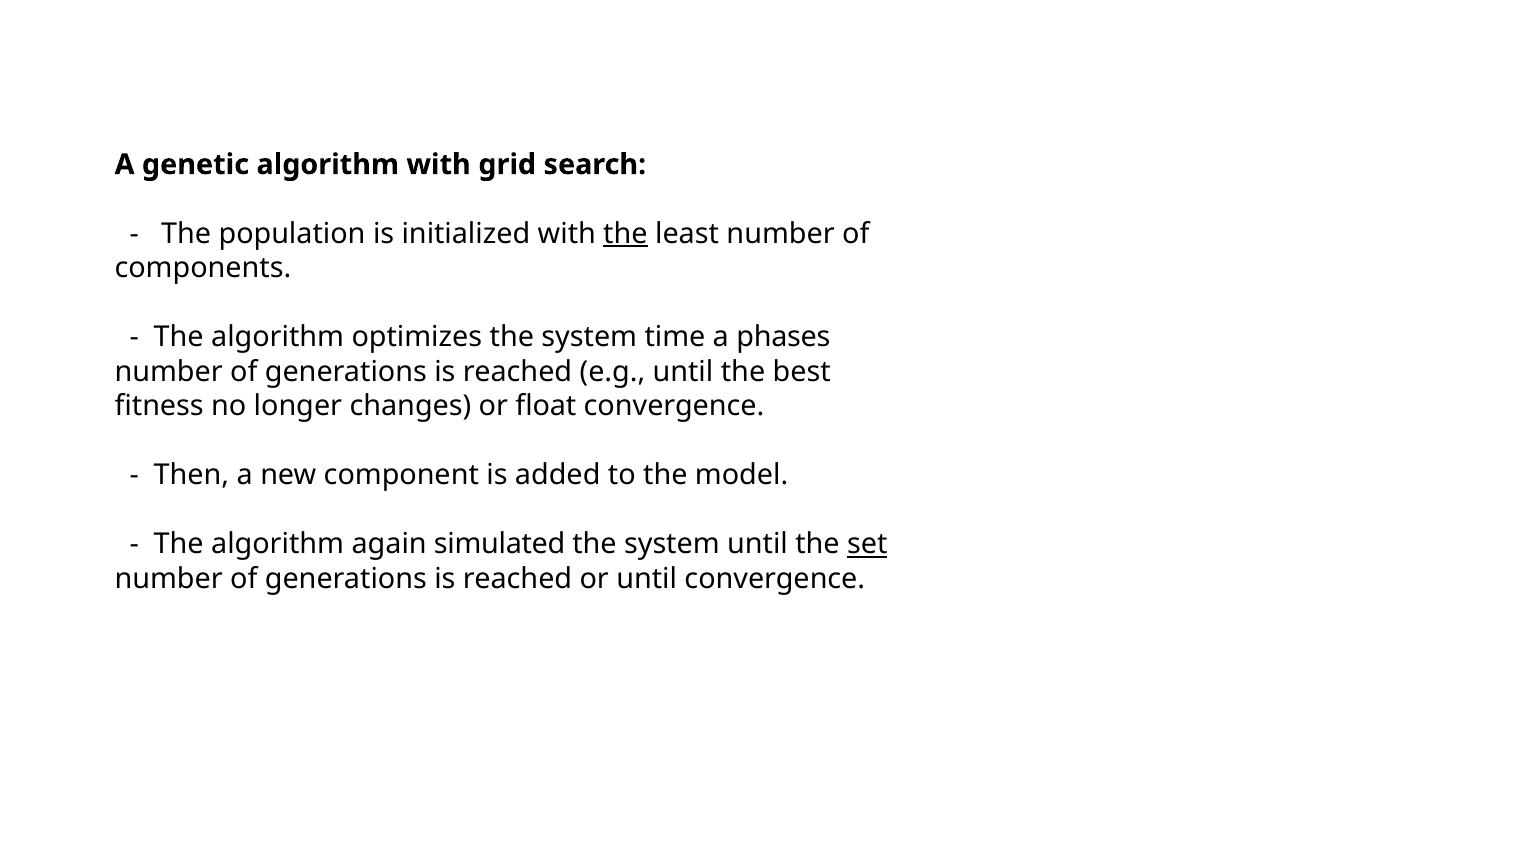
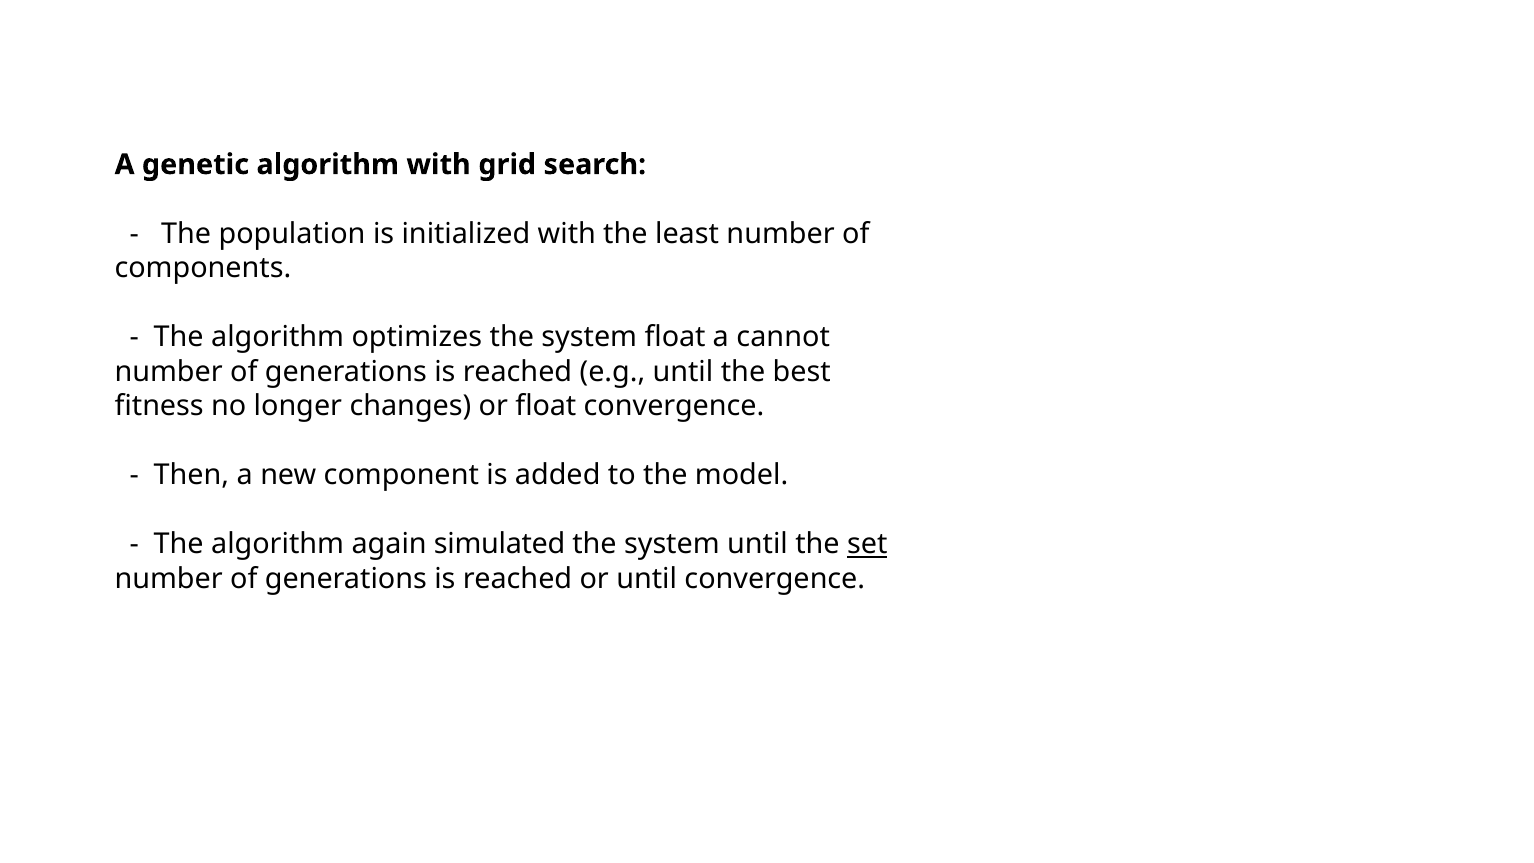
the at (625, 234) underline: present -> none
system time: time -> float
phases: phases -> cannot
